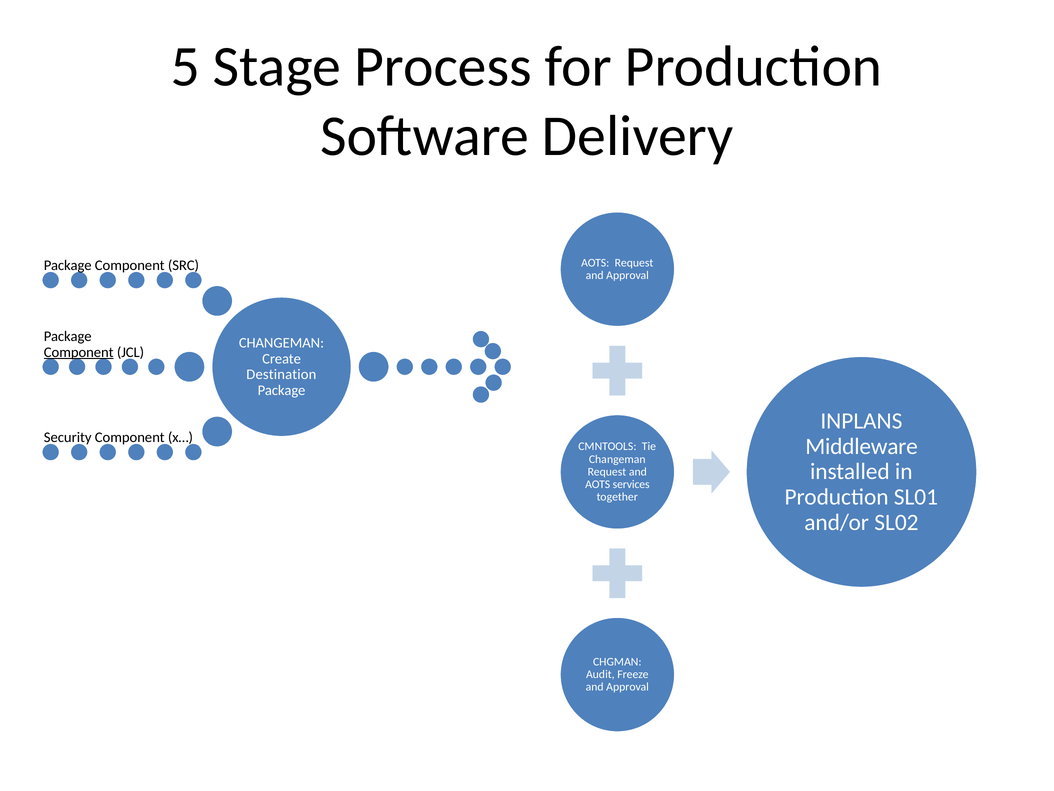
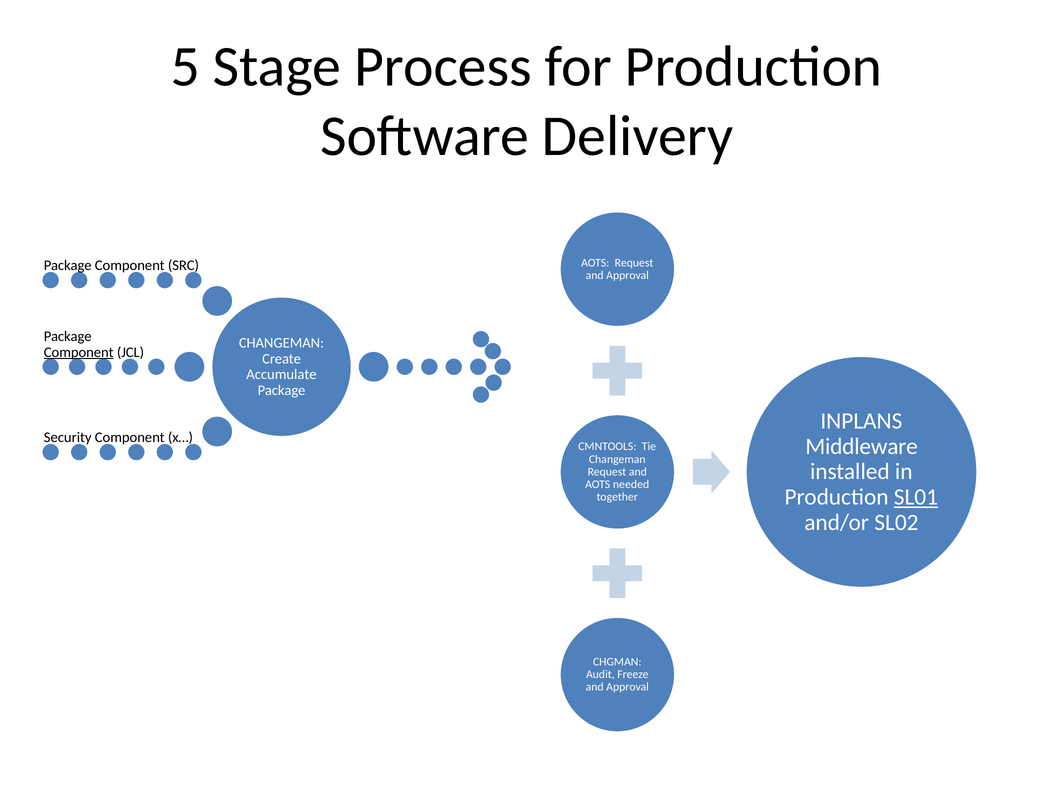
Destination: Destination -> Accumulate
services: services -> needed
SL01 underline: none -> present
